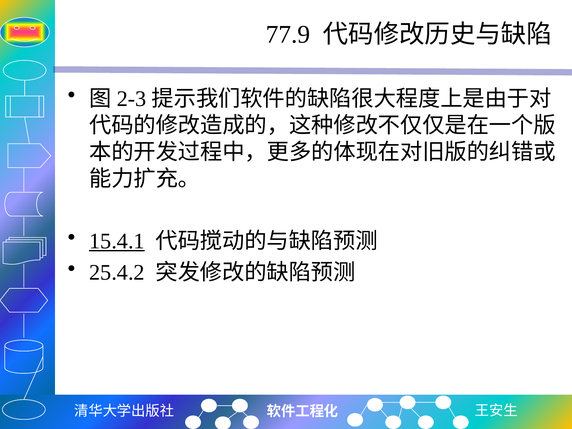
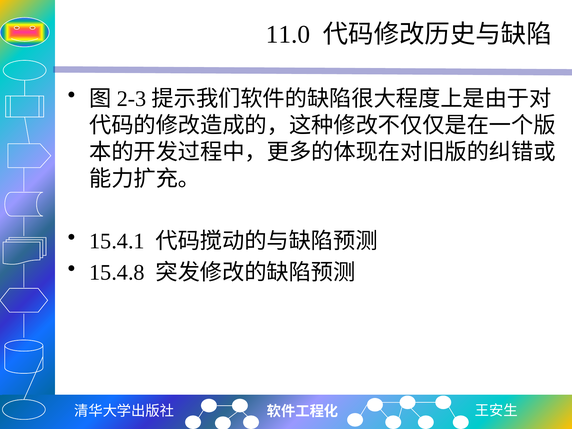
77.9: 77.9 -> 11.0
15.4.1 underline: present -> none
25.4.2: 25.4.2 -> 15.4.8
